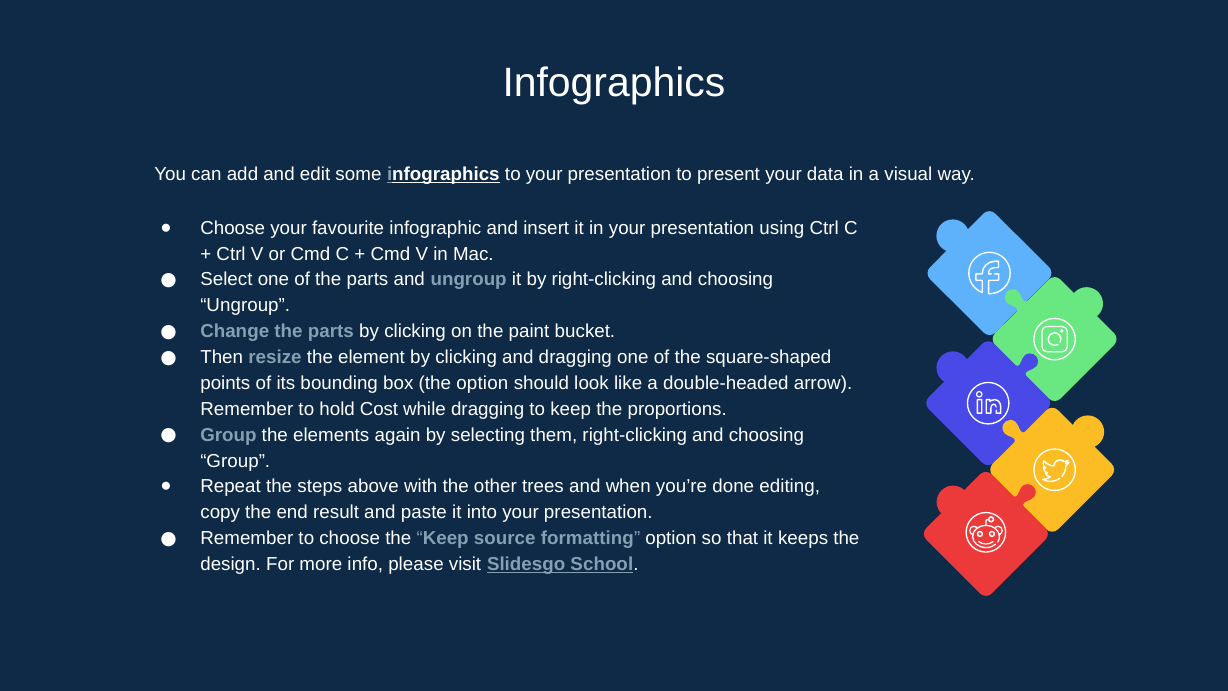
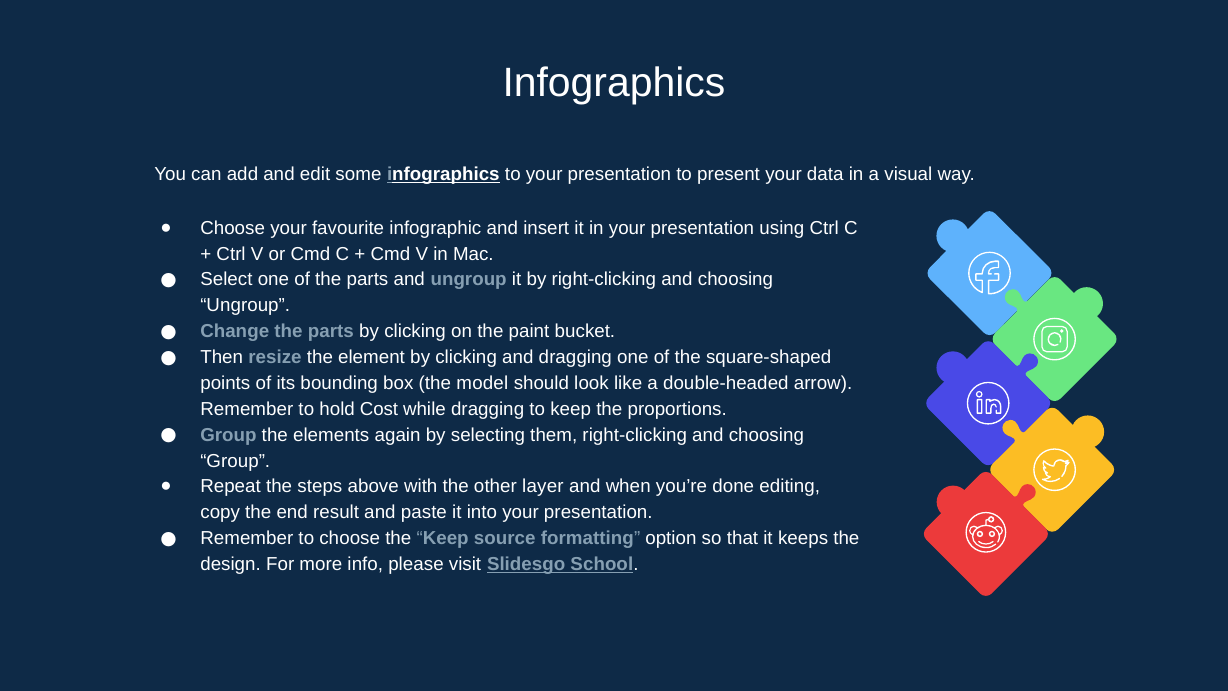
the option: option -> model
trees: trees -> layer
